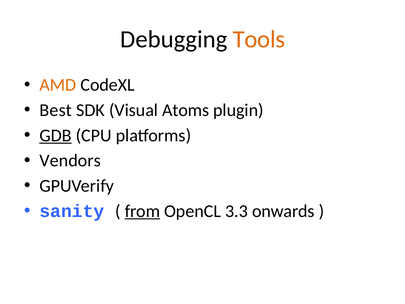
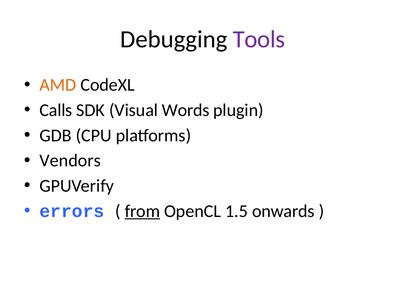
Tools colour: orange -> purple
Best: Best -> Calls
Atoms: Atoms -> Words
GDB underline: present -> none
sanity: sanity -> errors
3.3: 3.3 -> 1.5
